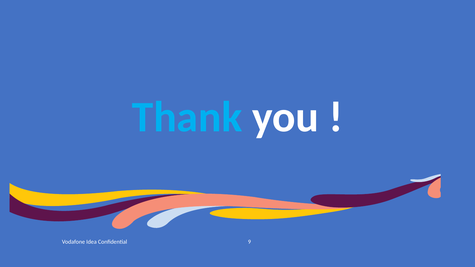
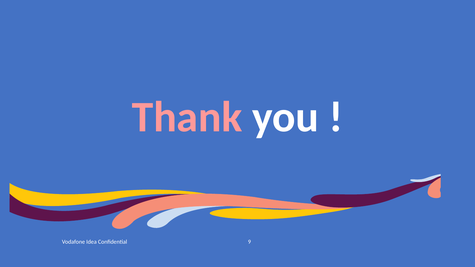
Thank colour: light blue -> pink
